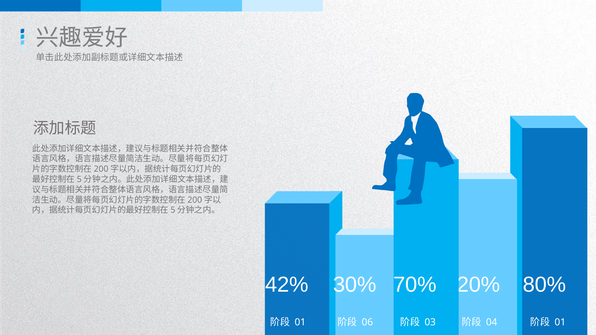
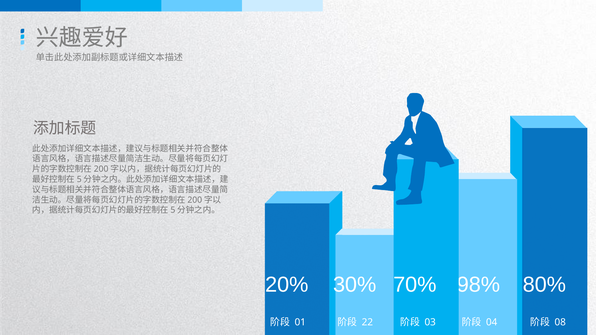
42%: 42% -> 20%
20%: 20% -> 98%
06: 06 -> 22
01 at (560, 323): 01 -> 08
